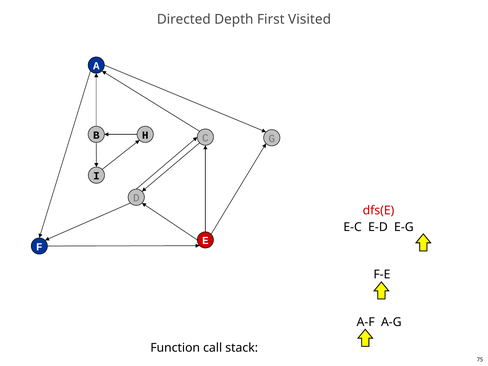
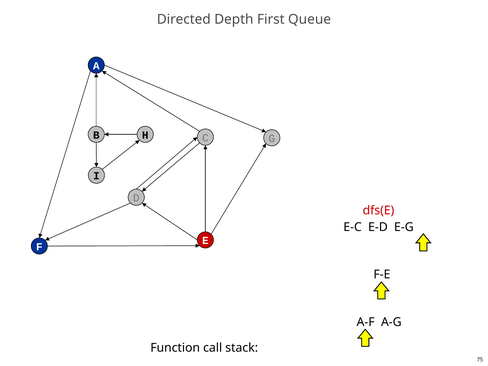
Visited: Visited -> Queue
